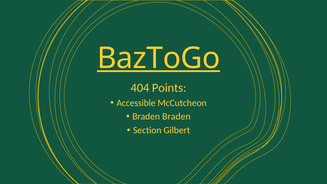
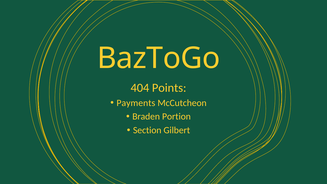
BazToGo underline: present -> none
Accessible: Accessible -> Payments
Braden Braden: Braden -> Portion
